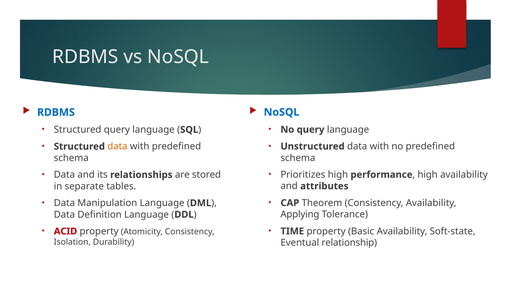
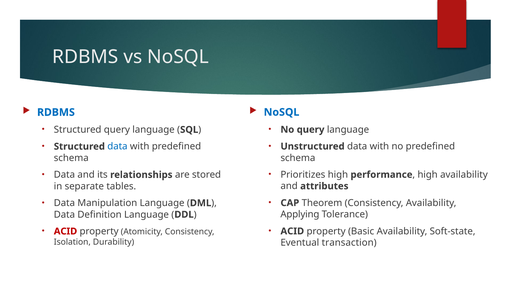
data at (117, 147) colour: orange -> blue
TIME at (292, 232): TIME -> ACID
relationship: relationship -> transaction
